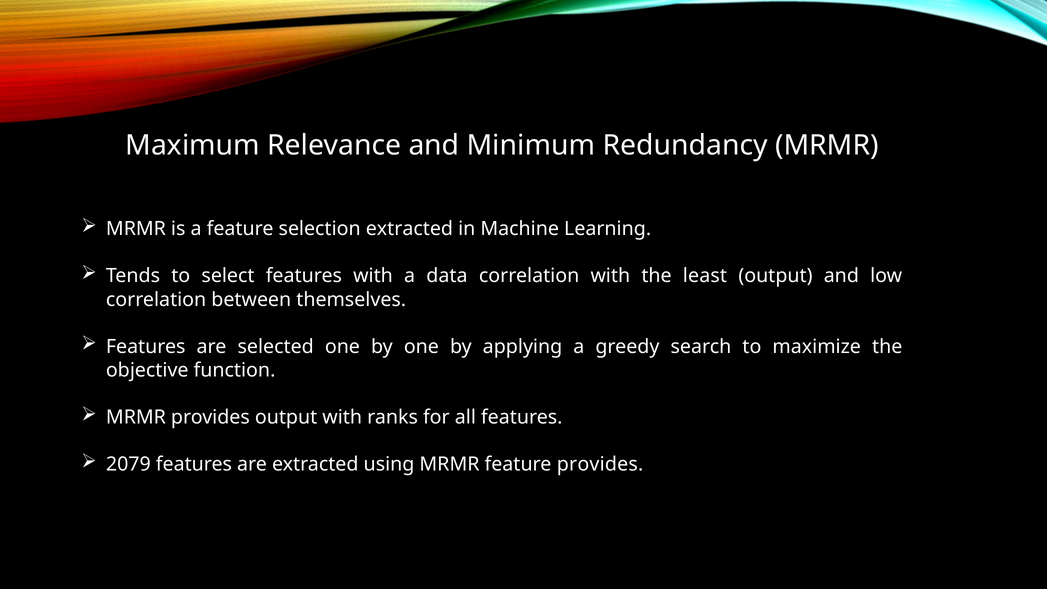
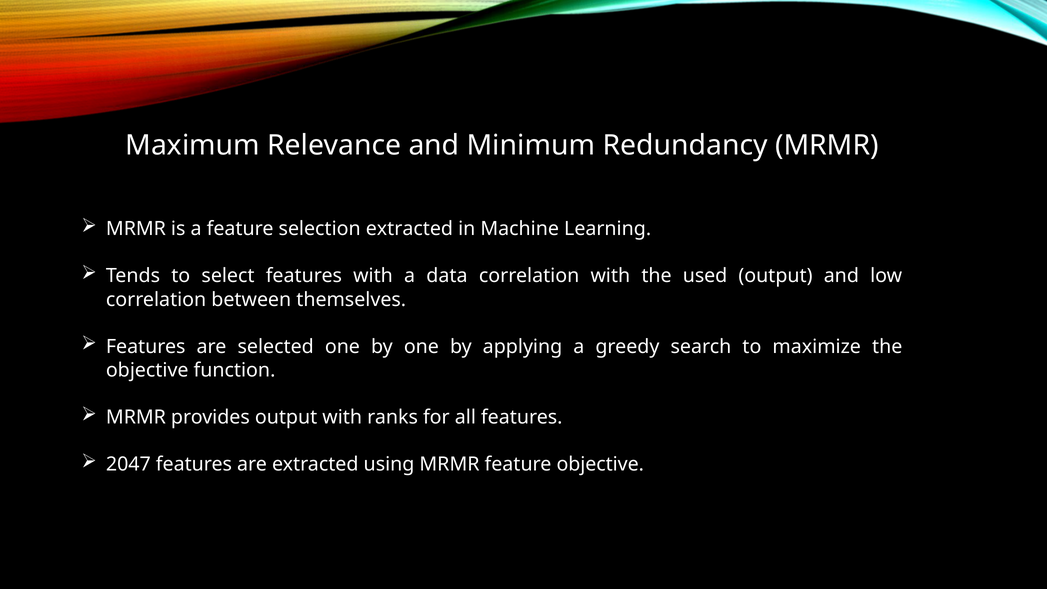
least: least -> used
2079: 2079 -> 2047
feature provides: provides -> objective
